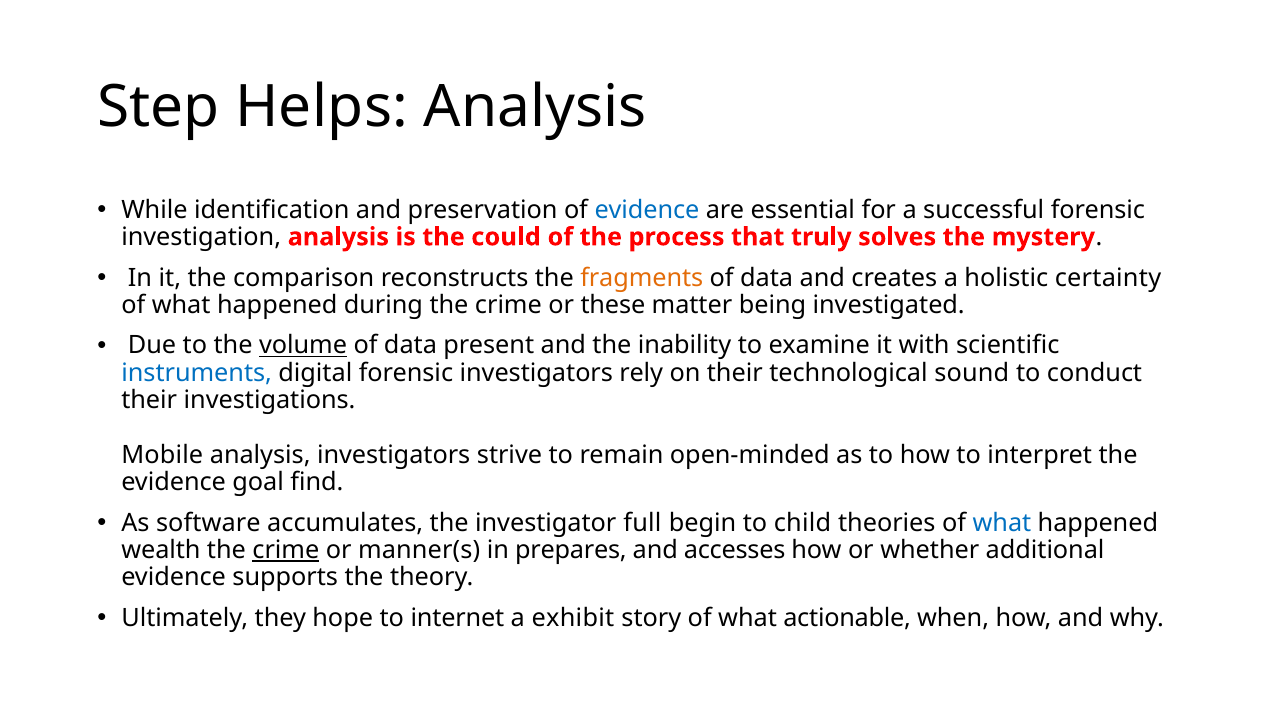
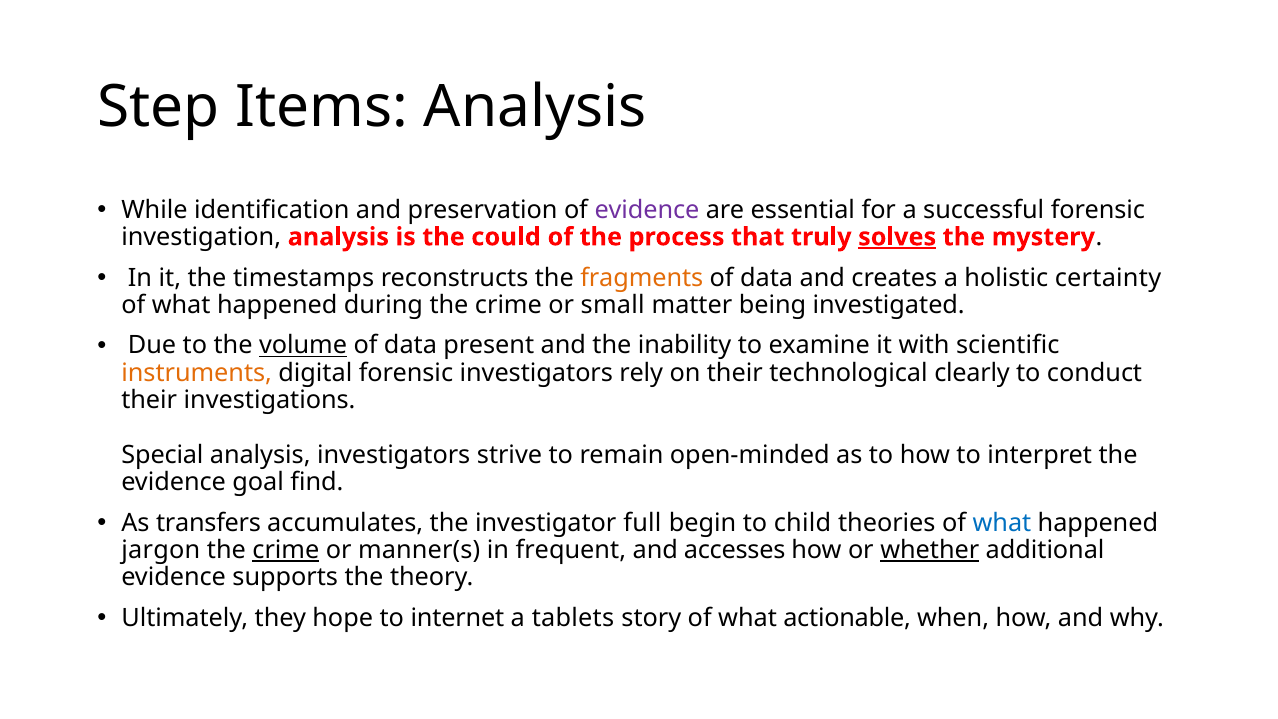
Helps: Helps -> Items
evidence at (647, 210) colour: blue -> purple
solves underline: none -> present
comparison: comparison -> timestamps
these: these -> small
instruments colour: blue -> orange
sound: sound -> clearly
Mobile: Mobile -> Special
software: software -> transfers
wealth: wealth -> jargon
prepares: prepares -> frequent
whether underline: none -> present
exhibit: exhibit -> tablets
